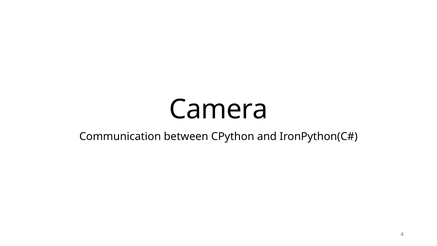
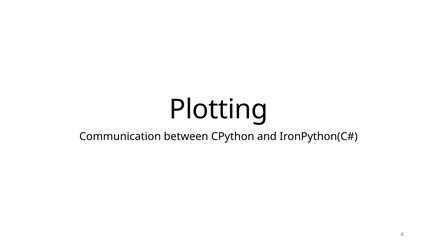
Camera: Camera -> Plotting
